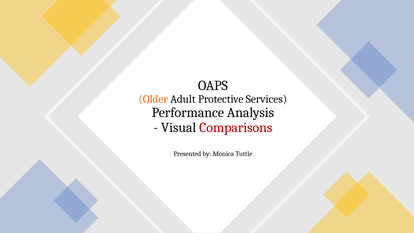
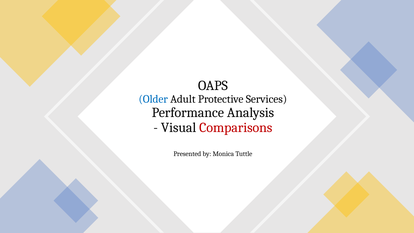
Older colour: orange -> blue
